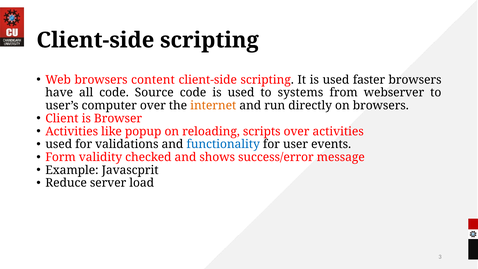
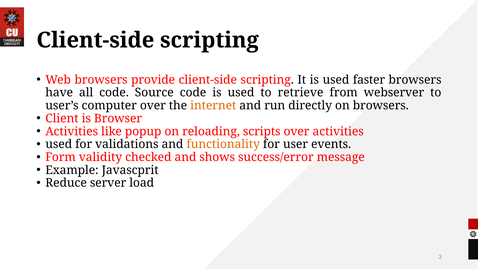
content: content -> provide
systems: systems -> retrieve
functionality colour: blue -> orange
